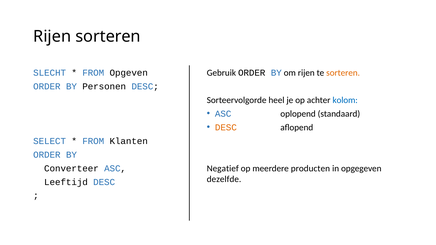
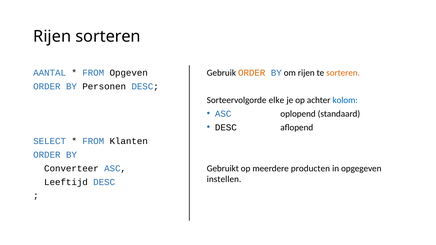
ORDER at (252, 73) colour: black -> orange
SLECHT: SLECHT -> AANTAL
heel: heel -> elke
DESC at (226, 128) colour: orange -> black
Negatief: Negatief -> Gebruikt
dezelfde: dezelfde -> instellen
